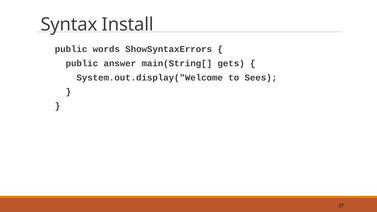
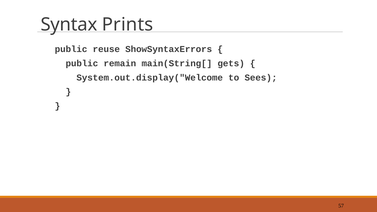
Install: Install -> Prints
words: words -> reuse
answer: answer -> remain
